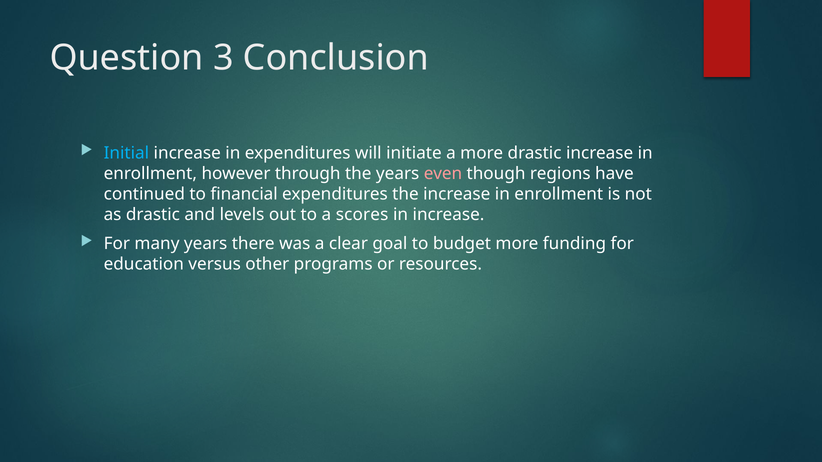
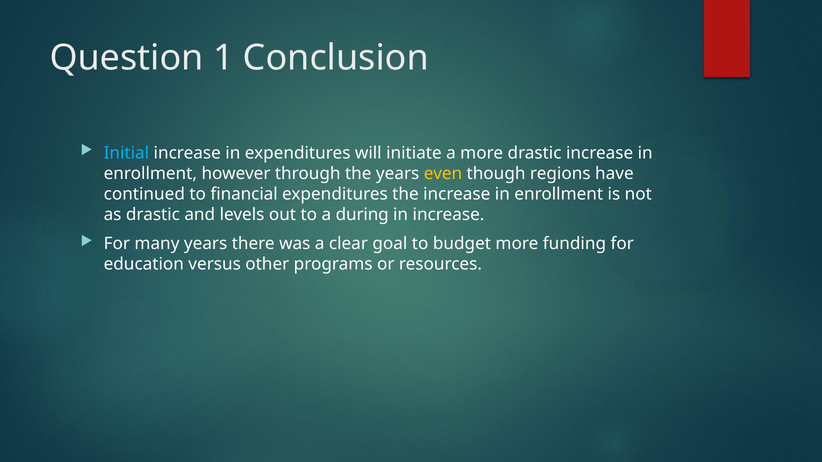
3: 3 -> 1
even colour: pink -> yellow
scores: scores -> during
